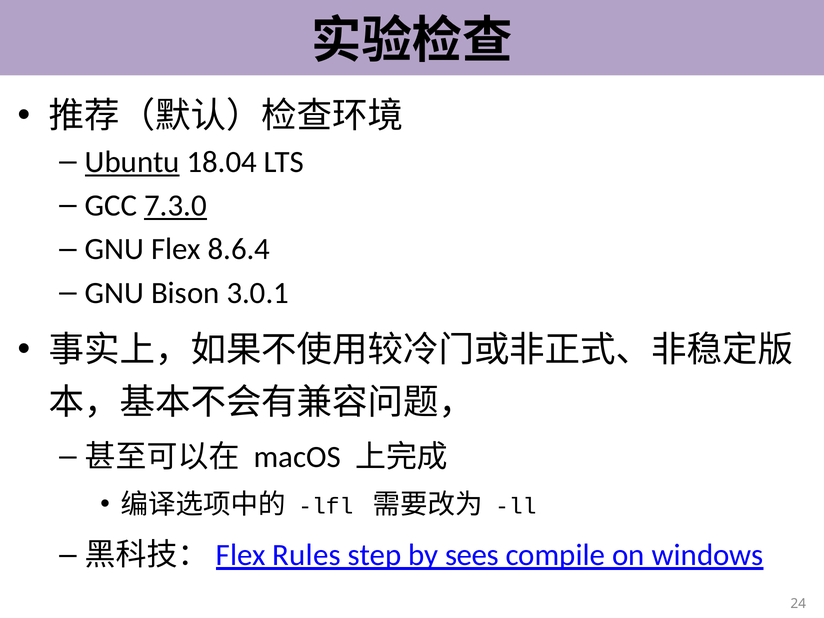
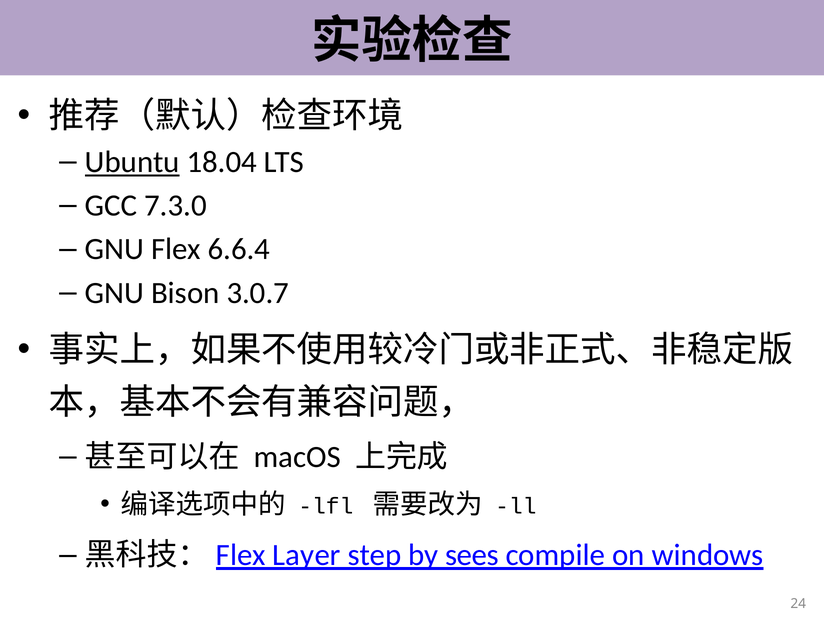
7.3.0 underline: present -> none
8.6.4: 8.6.4 -> 6.6.4
3.0.1: 3.0.1 -> 3.0.7
Rules: Rules -> Layer
